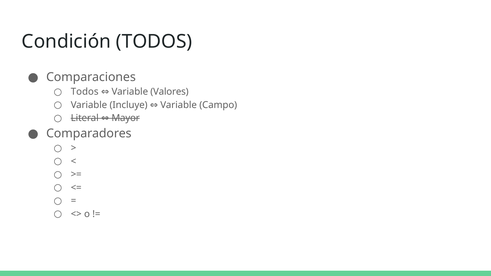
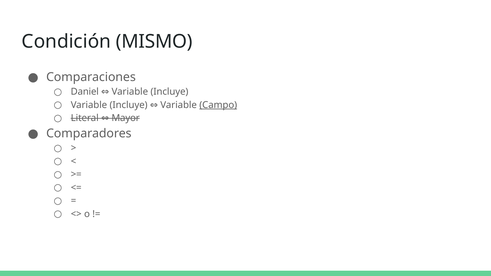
Condición TODOS: TODOS -> MISMO
Todos at (85, 92): Todos -> Daniel
Valores at (169, 92): Valores -> Incluye
Campo underline: none -> present
